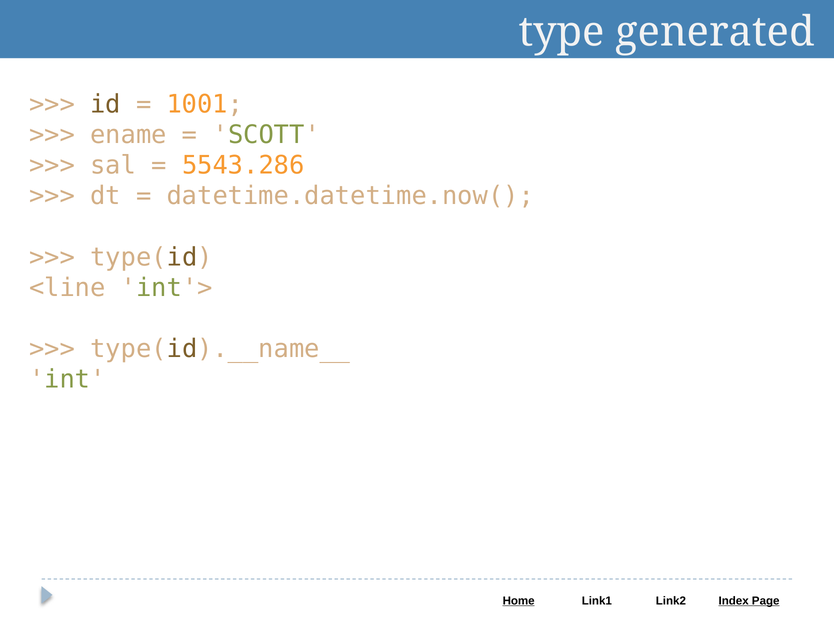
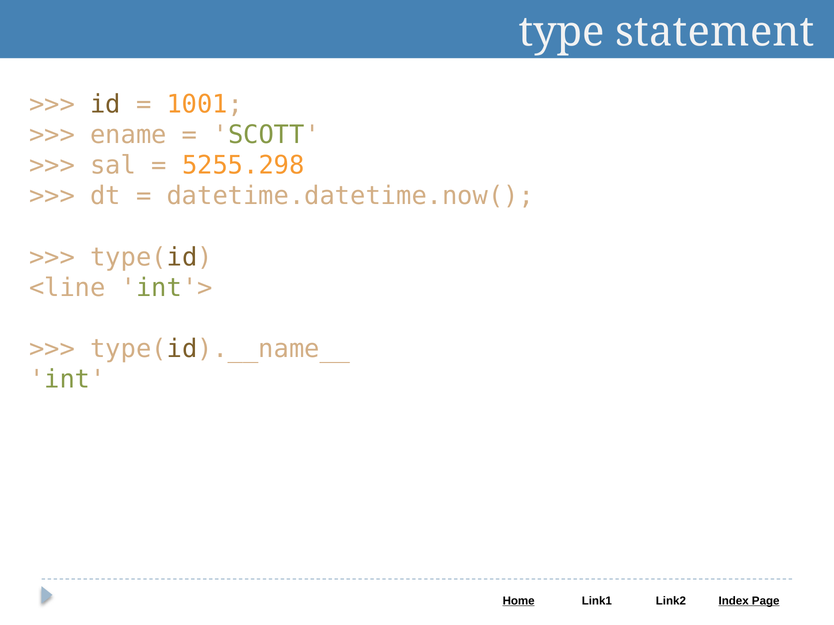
generated: generated -> statement
5543.286: 5543.286 -> 5255.298
